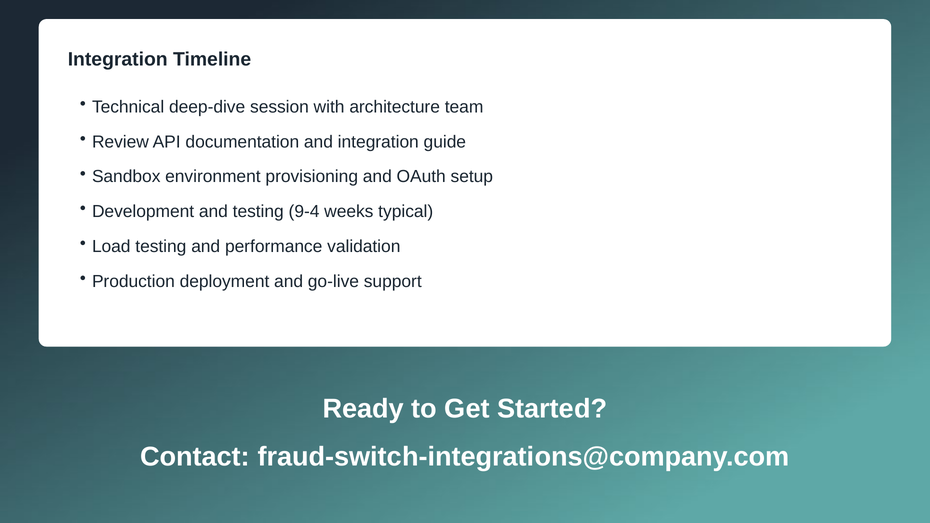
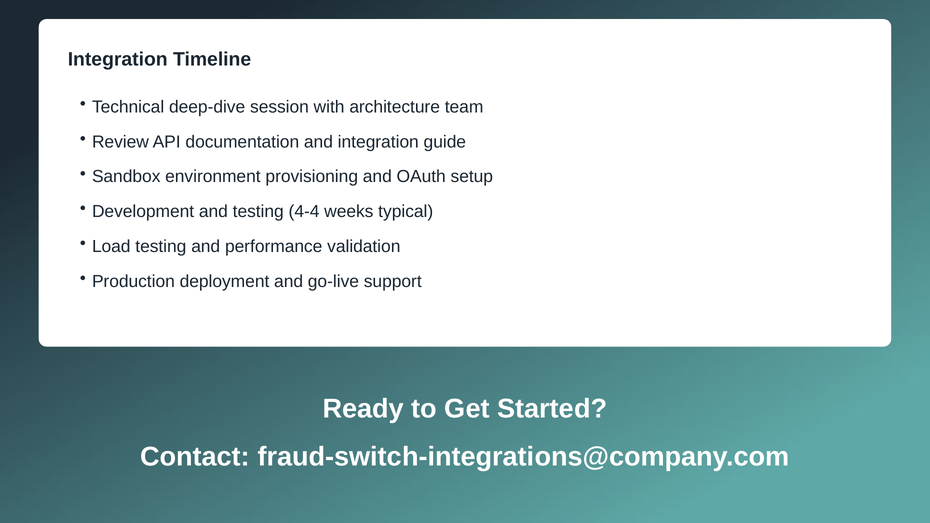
9-4: 9-4 -> 4-4
